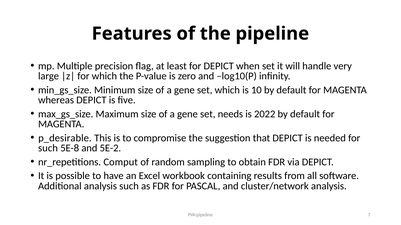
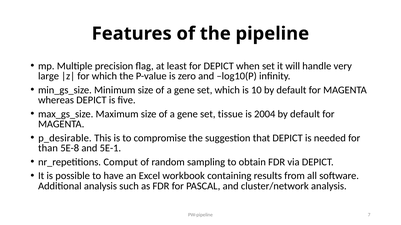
needs: needs -> tissue
2022: 2022 -> 2004
such at (48, 149): such -> than
5E-2: 5E-2 -> 5E-1
